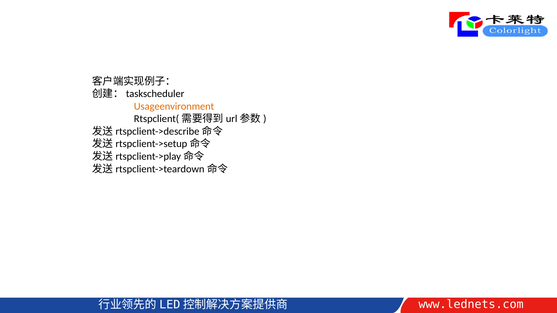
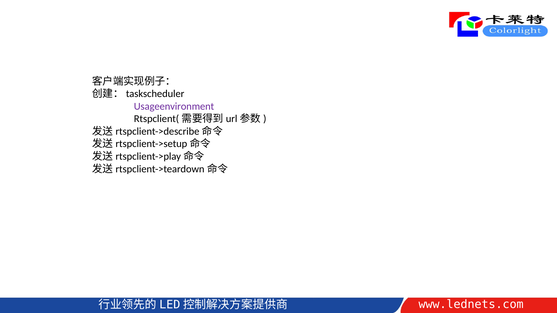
Usageenvironment colour: orange -> purple
